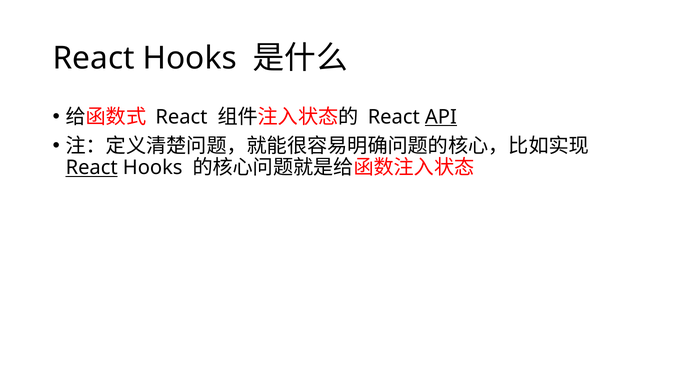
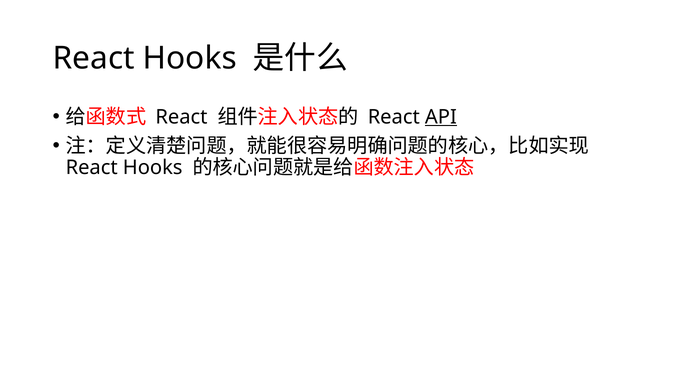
React at (92, 168) underline: present -> none
